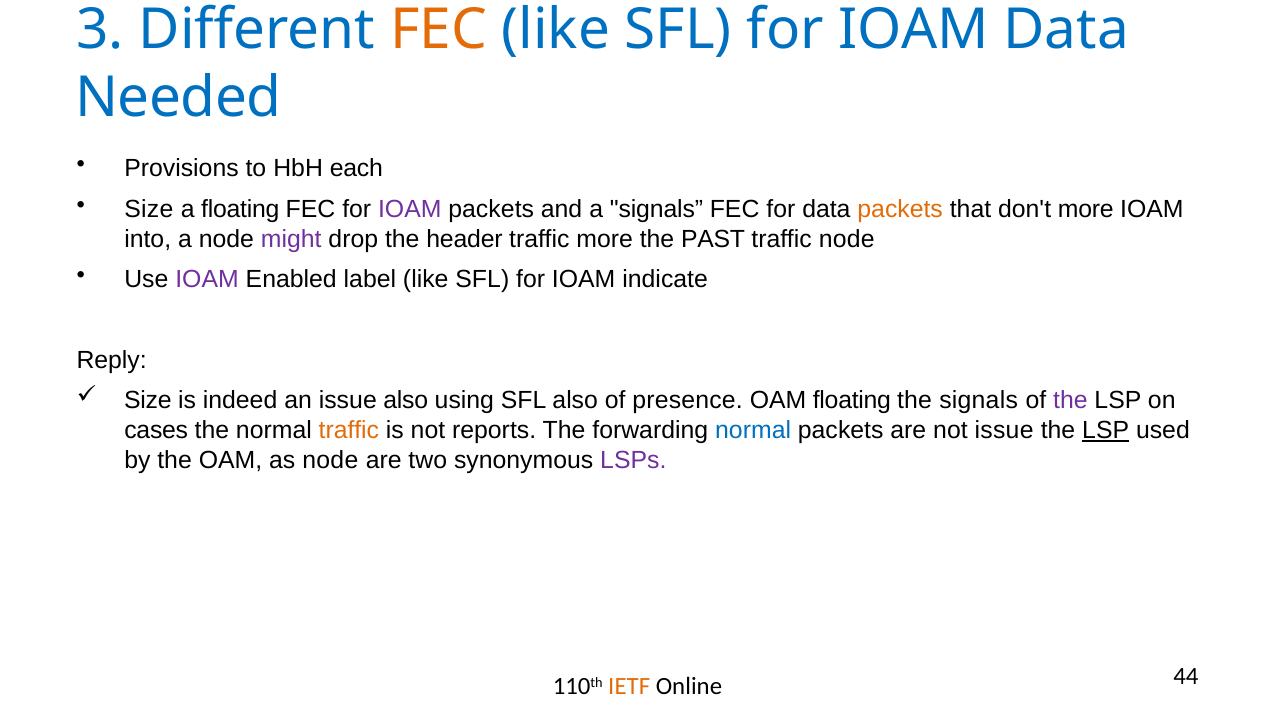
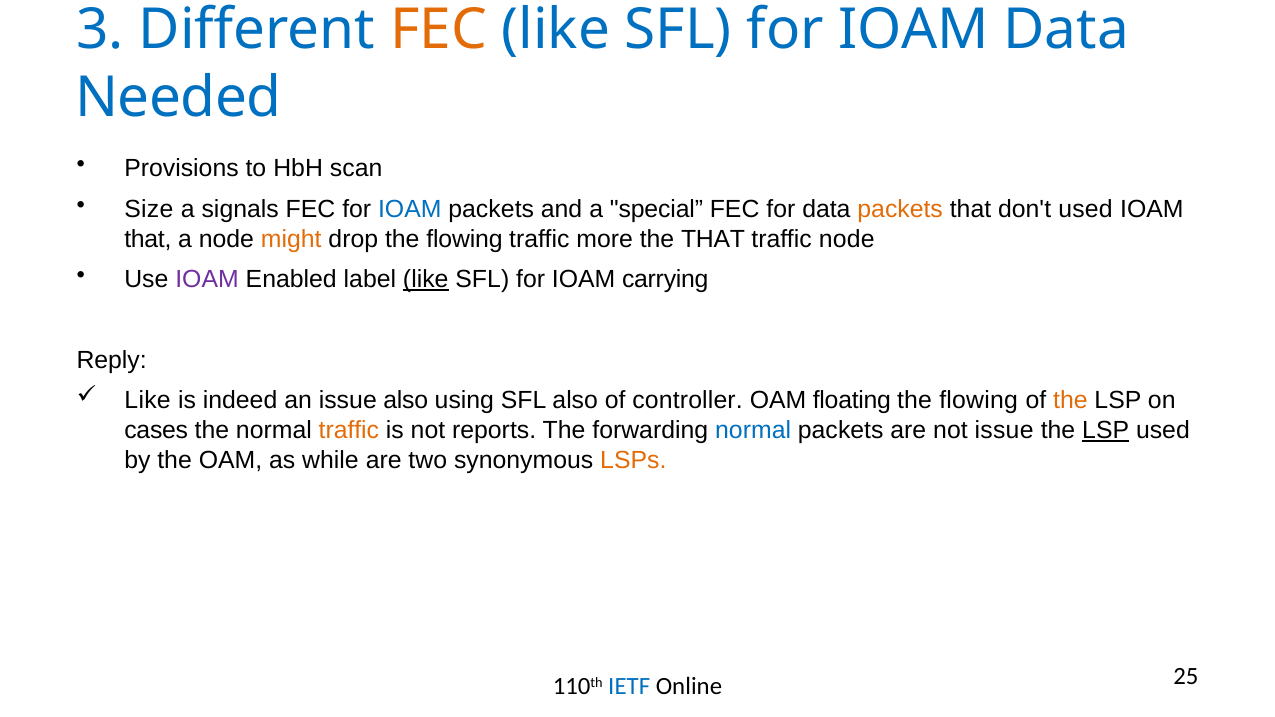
each: each -> scan
a floating: floating -> signals
IOAM at (410, 209) colour: purple -> blue
a signals: signals -> special
don't more: more -> used
into at (148, 239): into -> that
might colour: purple -> orange
drop the header: header -> flowing
the PAST: PAST -> THAT
like at (426, 279) underline: none -> present
indicate: indicate -> carrying
Size at (148, 401): Size -> Like
presence: presence -> controller
signals at (979, 401): signals -> flowing
the at (1070, 401) colour: purple -> orange
as node: node -> while
LSPs colour: purple -> orange
IETF colour: orange -> blue
44: 44 -> 25
